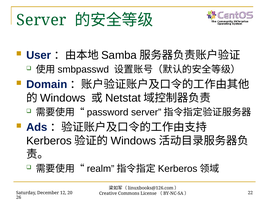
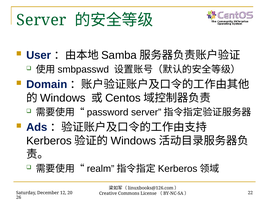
Netstat: Netstat -> Centos
